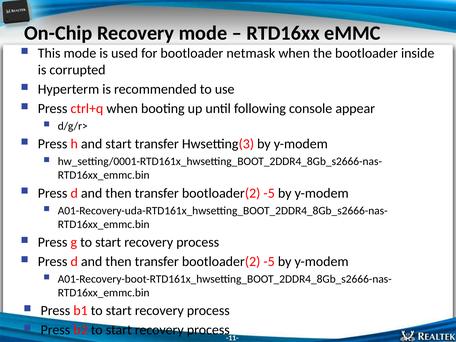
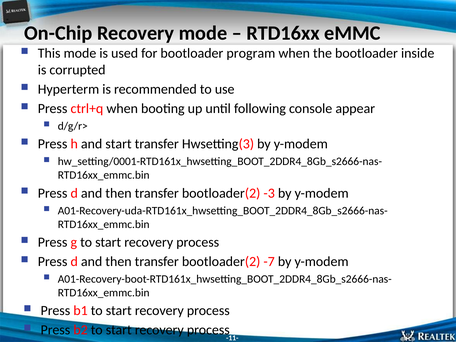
netmask: netmask -> program
-5 at (269, 193): -5 -> -3
-5 at (269, 262): -5 -> -7
